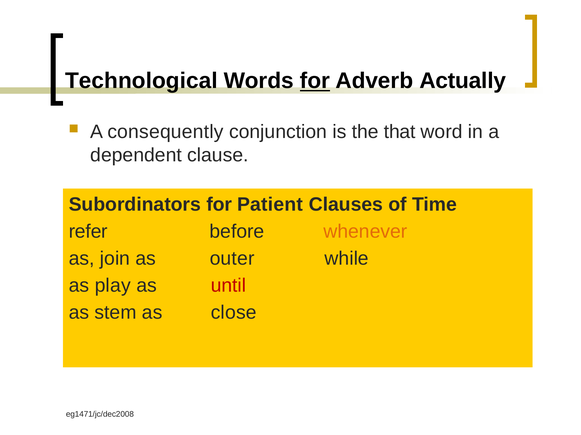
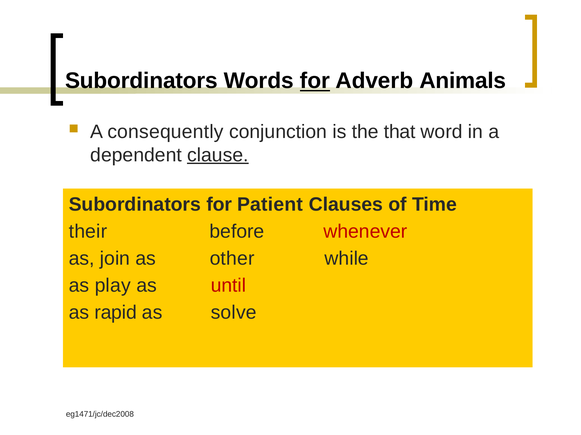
Technological at (141, 81): Technological -> Subordinators
Actually: Actually -> Animals
clause underline: none -> present
refer: refer -> their
whenever colour: orange -> red
outer: outer -> other
stem: stem -> rapid
close: close -> solve
